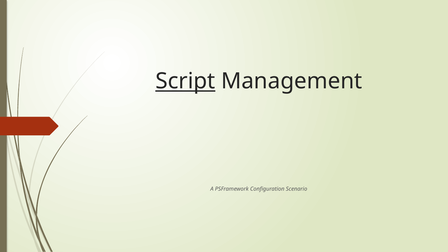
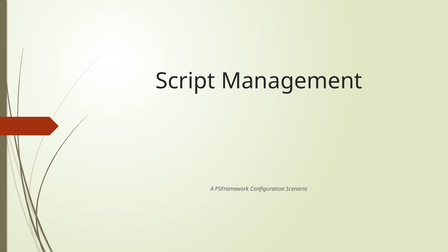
Script underline: present -> none
